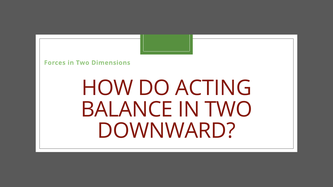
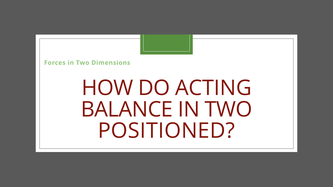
DOWNWARD: DOWNWARD -> POSITIONED
